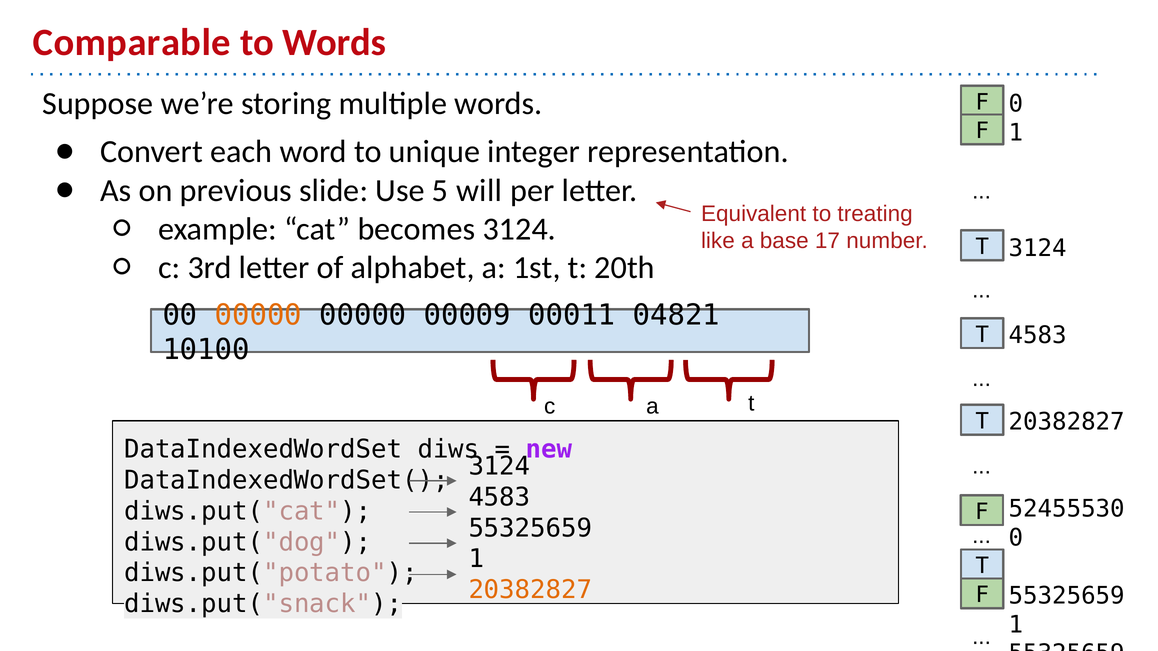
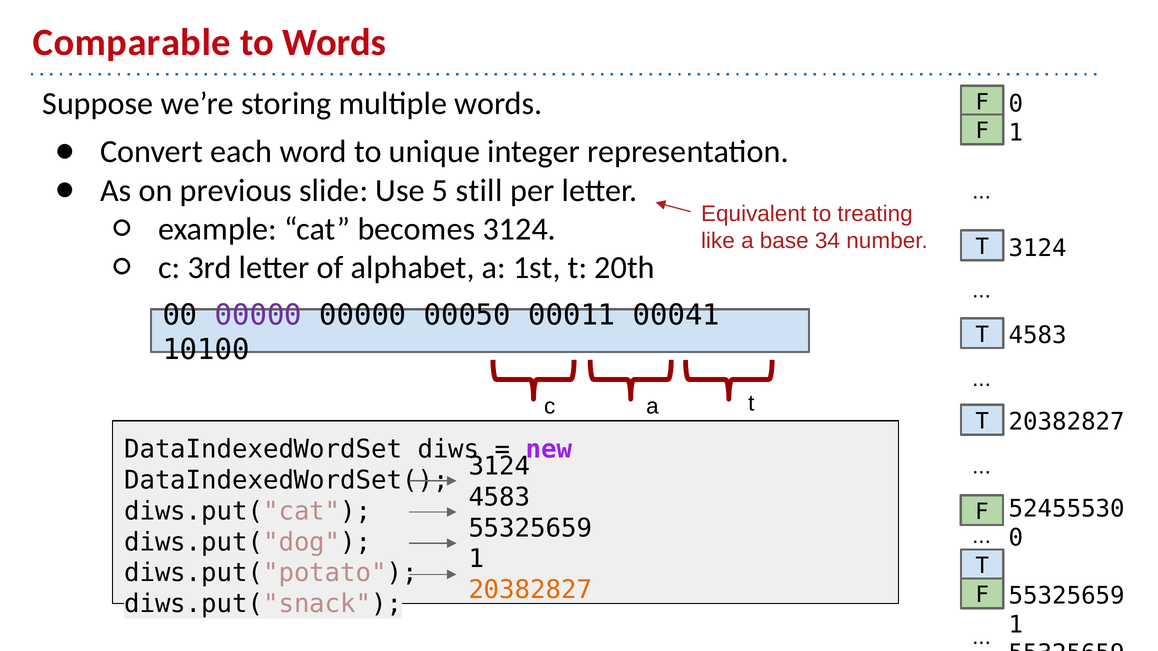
will: will -> still
17: 17 -> 34
00000 at (258, 315) colour: orange -> purple
00009: 00009 -> 00050
04821: 04821 -> 00041
